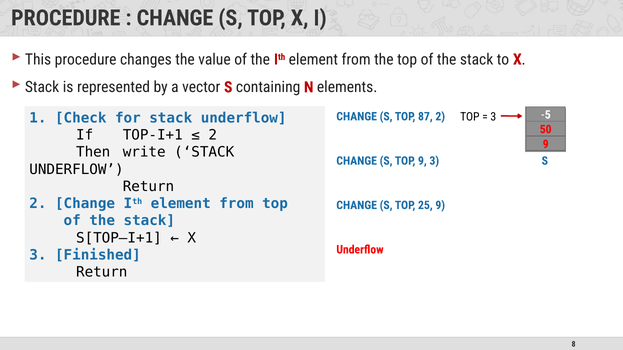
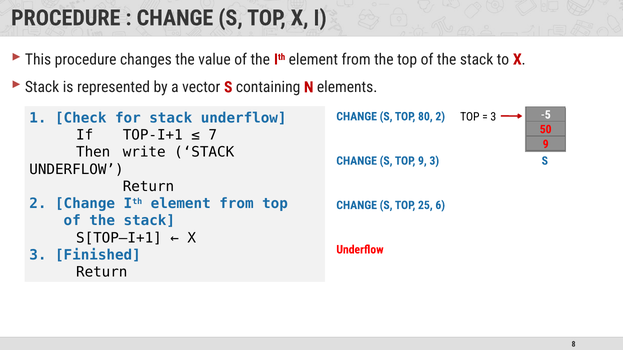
87: 87 -> 80
2 at (213, 135): 2 -> 7
25 9: 9 -> 6
